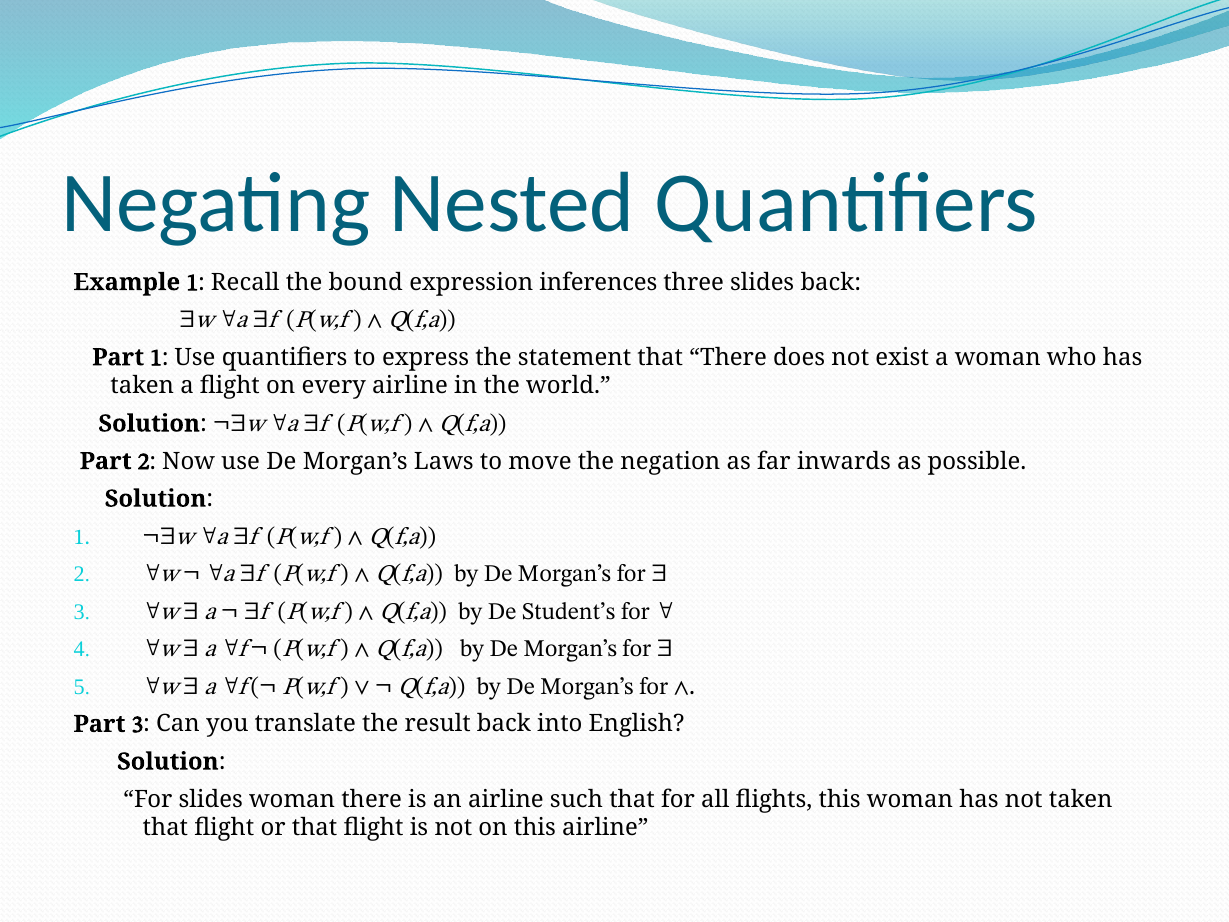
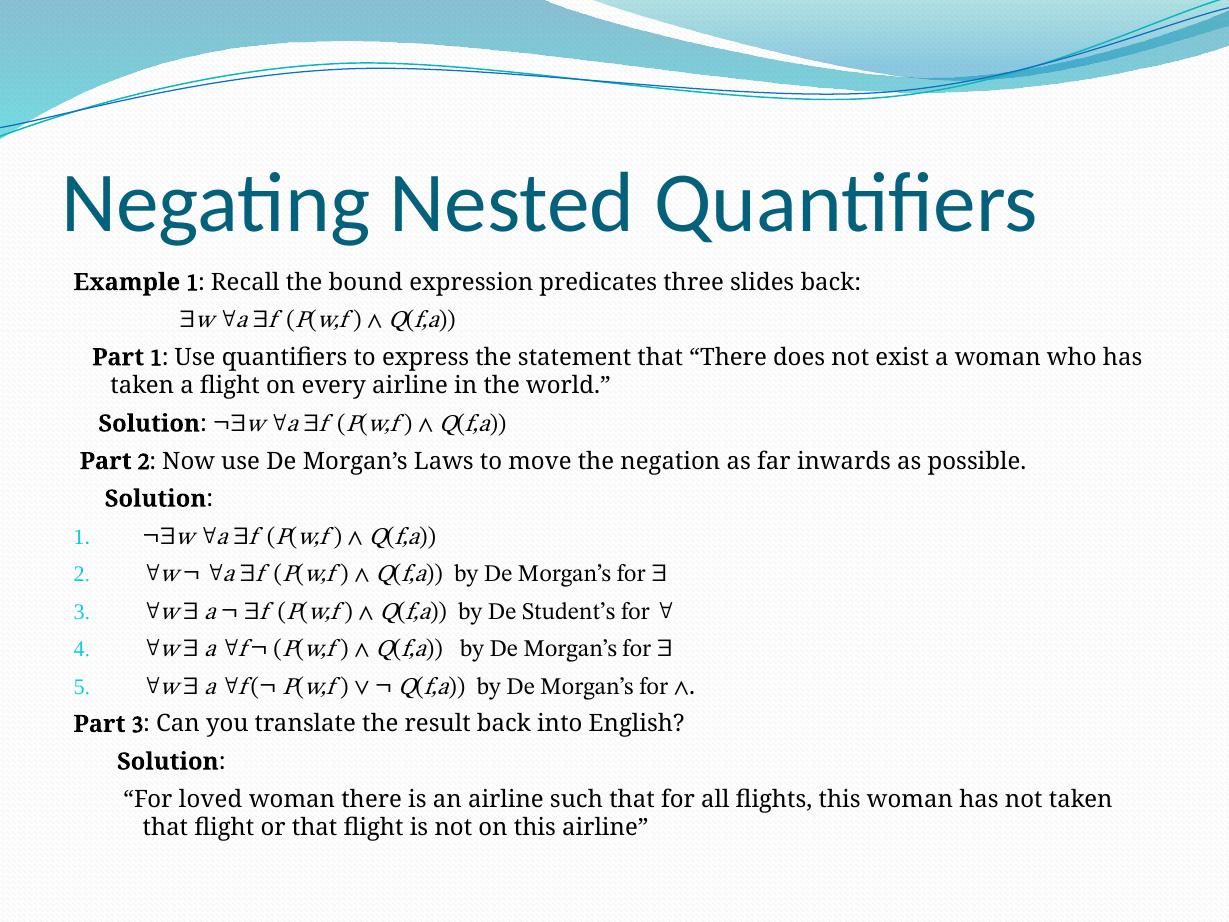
inferences: inferences -> predicates
For slides: slides -> loved
